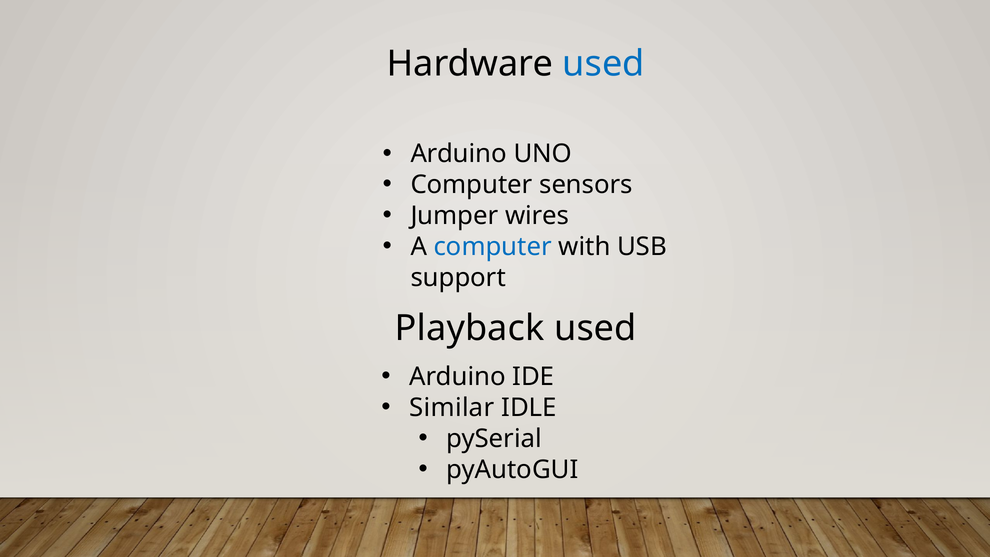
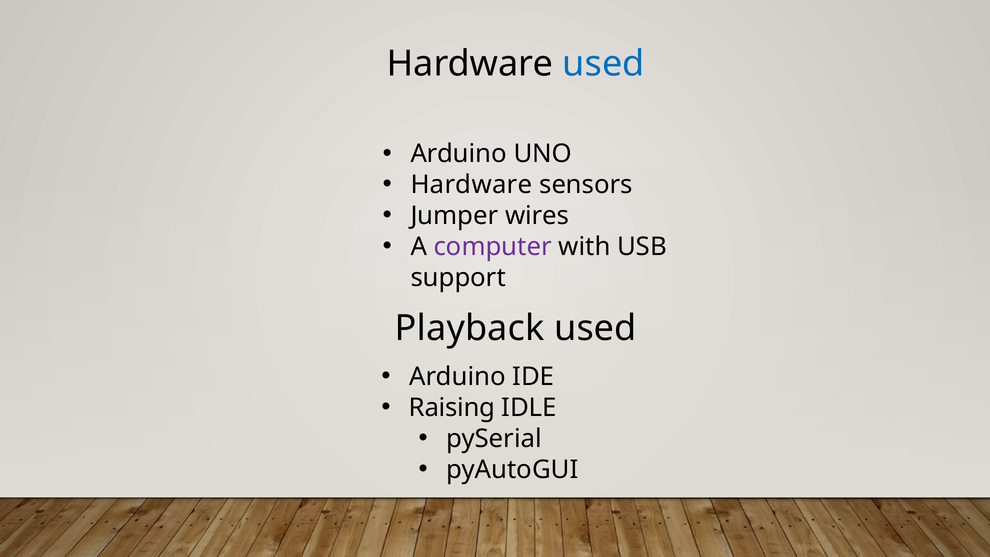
Computer at (472, 185): Computer -> Hardware
computer at (493, 247) colour: blue -> purple
Similar: Similar -> Raising
